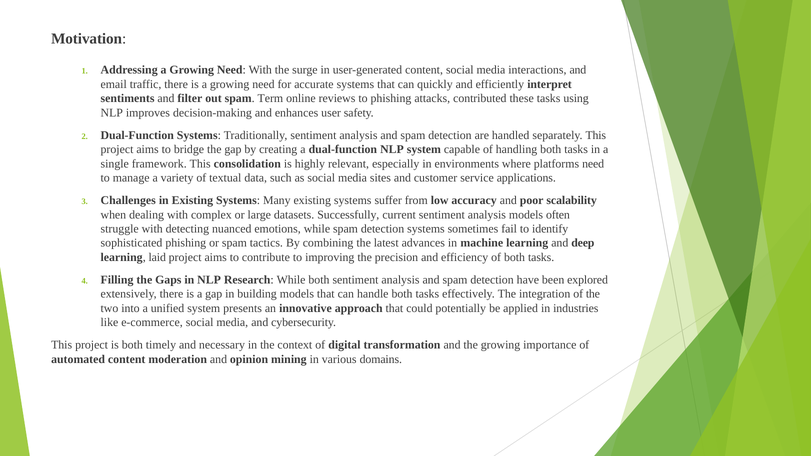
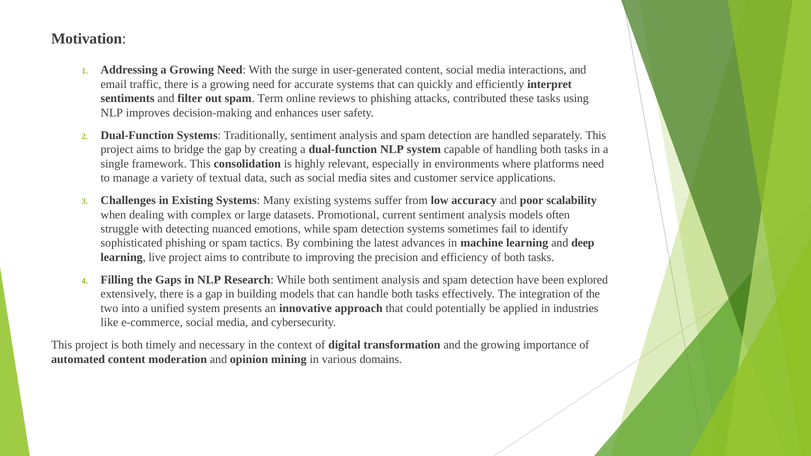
Successfully: Successfully -> Promotional
laid: laid -> live
